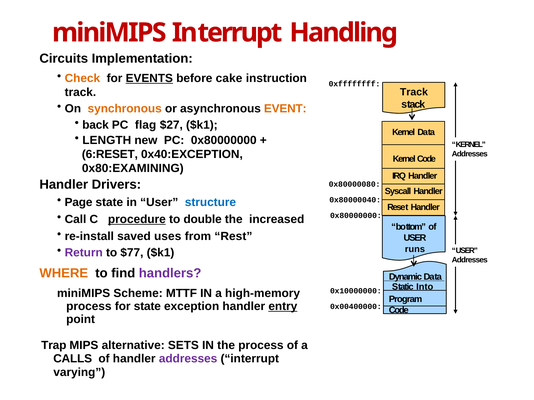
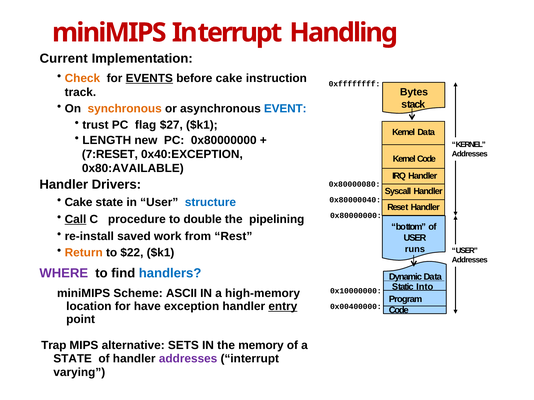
Circuits: Circuits -> Current
Track at (414, 92): Track -> Bytes
EVENT colour: orange -> blue
back: back -> trust
6:RESET: 6:RESET -> 7:RESET
0x80:EXAMINING: 0x80:EXAMINING -> 0x80:AVAILABLE
Page at (79, 202): Page -> Cake
Call underline: none -> present
procedure underline: present -> none
increased: increased -> pipelining
uses: uses -> work
Return colour: purple -> orange
$77: $77 -> $22
WHERE colour: orange -> purple
handlers colour: purple -> blue
MTTF: MTTF -> ASCII
process at (89, 307): process -> location
for state: state -> have
the process: process -> memory
CALLS at (73, 359): CALLS -> STATE
